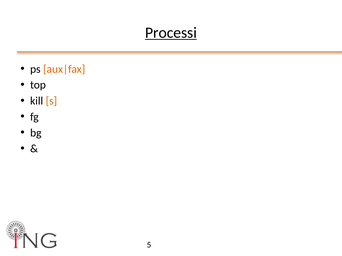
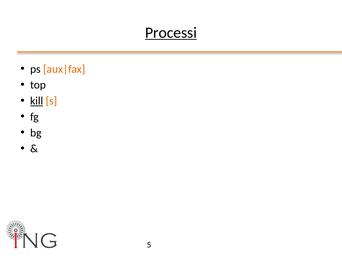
kill underline: none -> present
